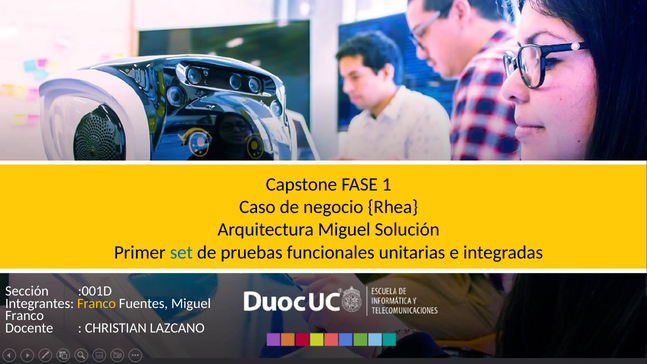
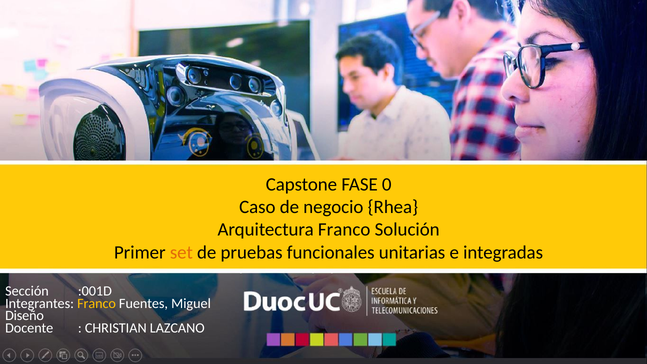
1: 1 -> 0
Arquitectura Miguel: Miguel -> Franco
set colour: blue -> orange
Franco at (25, 316): Franco -> Diseño
